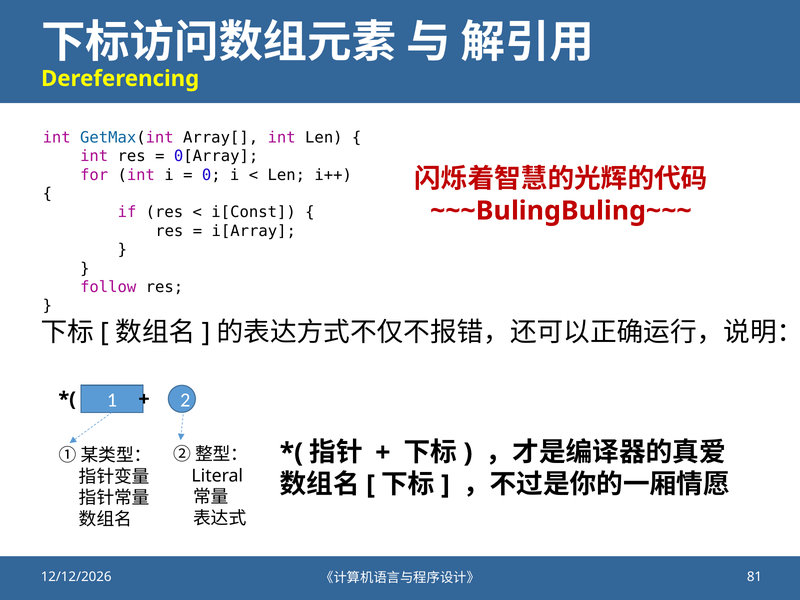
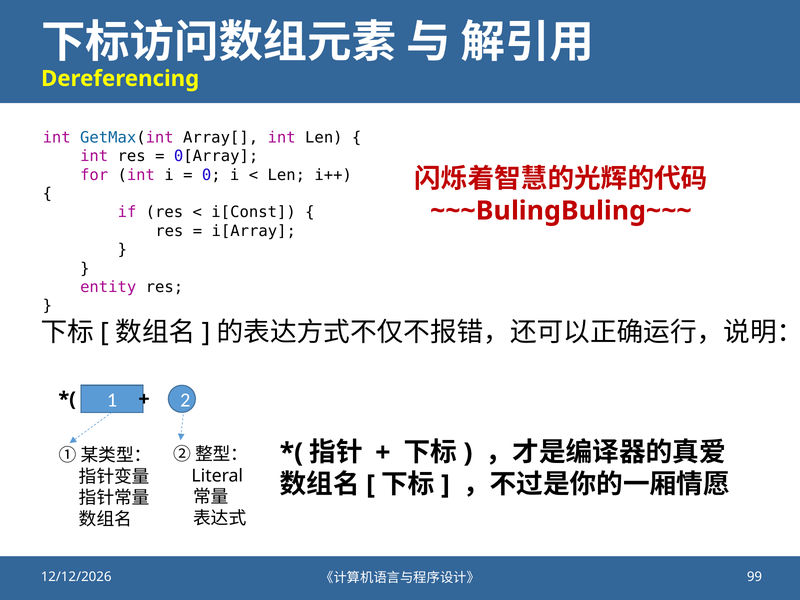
follow: follow -> entity
81: 81 -> 99
